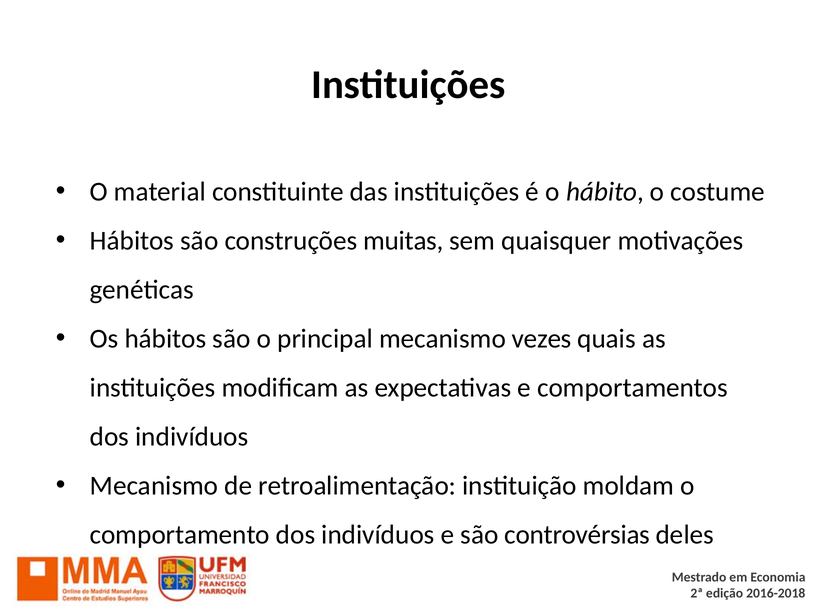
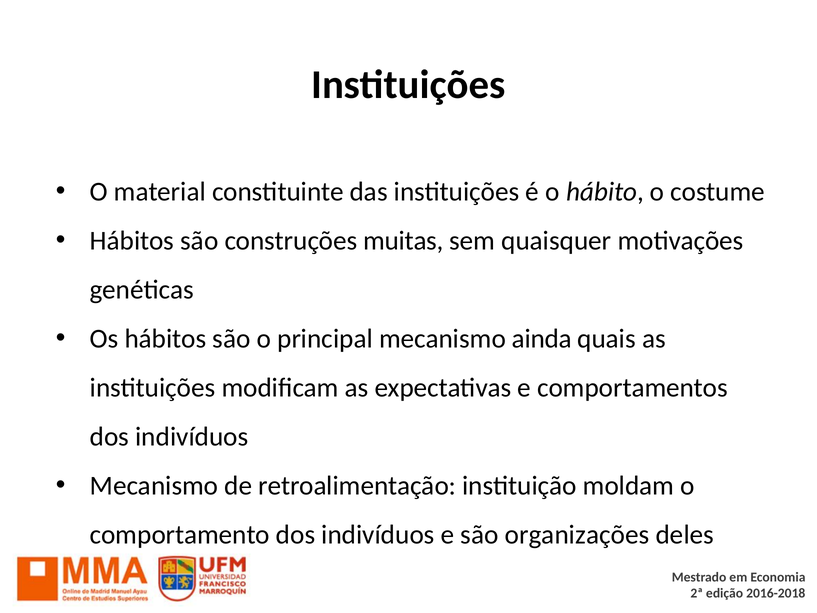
vezes: vezes -> ainda
controvérsias: controvérsias -> organizações
